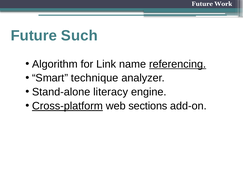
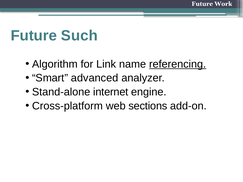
technique: technique -> advanced
literacy: literacy -> internet
Cross-platform underline: present -> none
